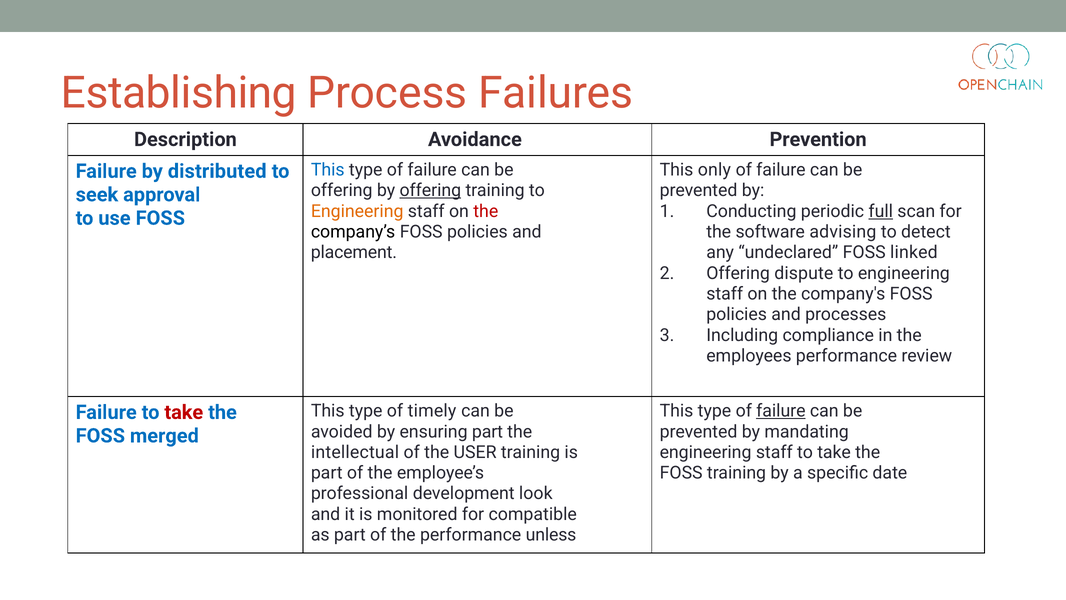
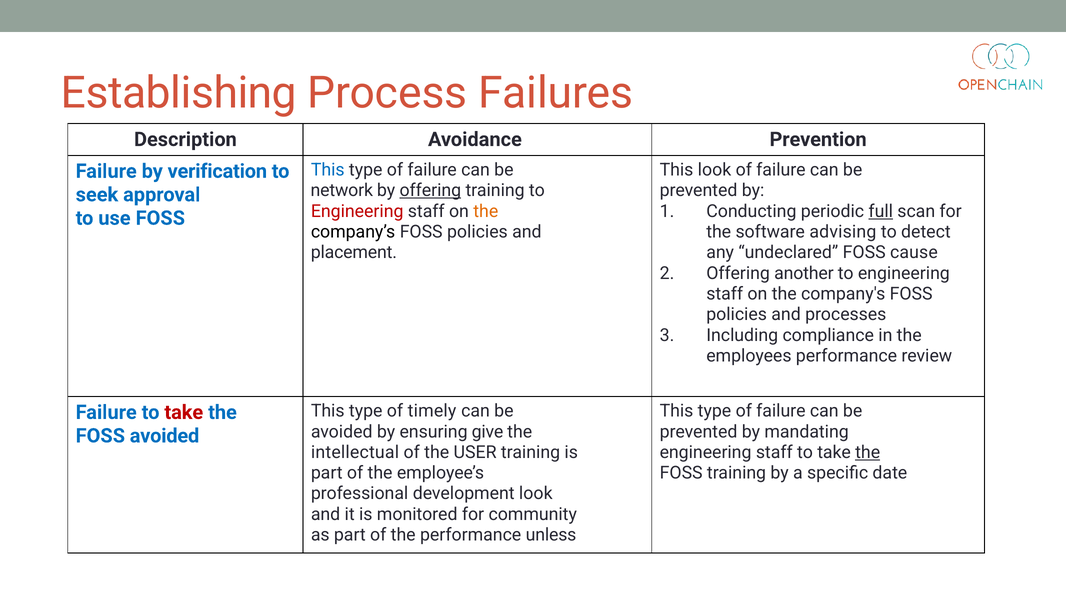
This only: only -> look
distributed: distributed -> verification
offering at (342, 190): offering -> network
Engineering at (357, 211) colour: orange -> red
the at (486, 211) colour: red -> orange
linked: linked -> cause
dispute: dispute -> another
failure at (781, 411) underline: present -> none
ensuring part: part -> give
FOSS merged: merged -> avoided
the at (868, 452) underline: none -> present
compatible: compatible -> community
